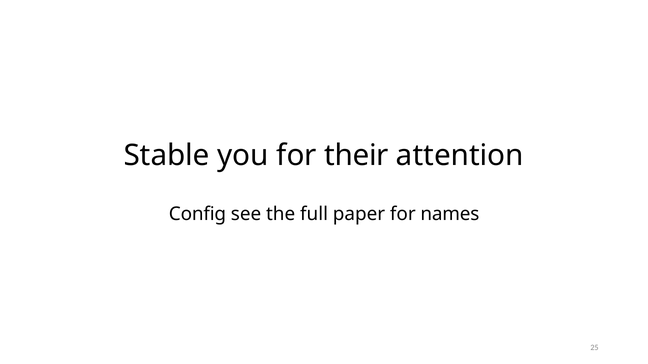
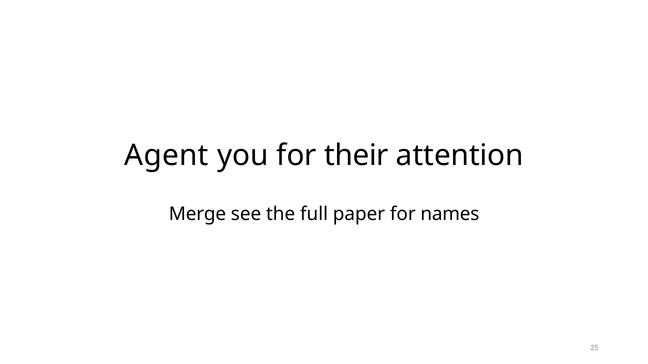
Stable: Stable -> Agent
Config: Config -> Merge
